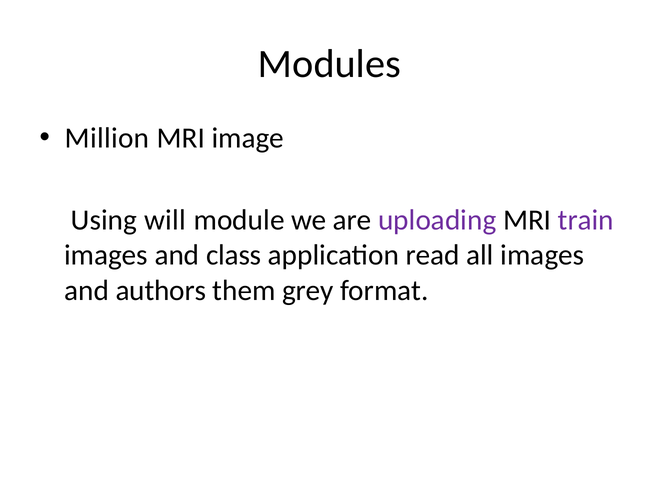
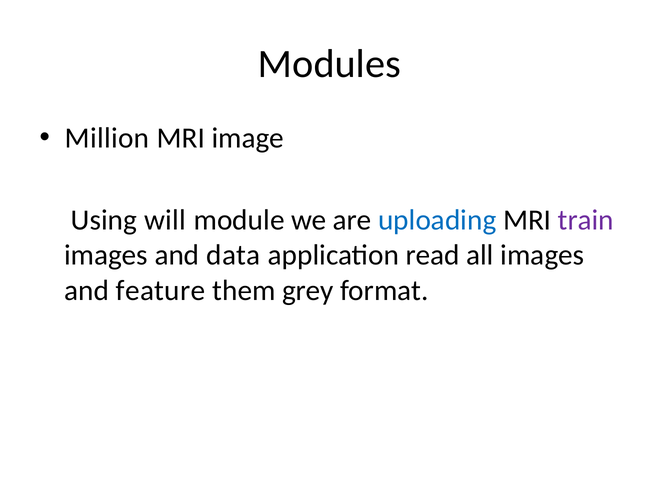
uploading colour: purple -> blue
class: class -> data
authors: authors -> feature
